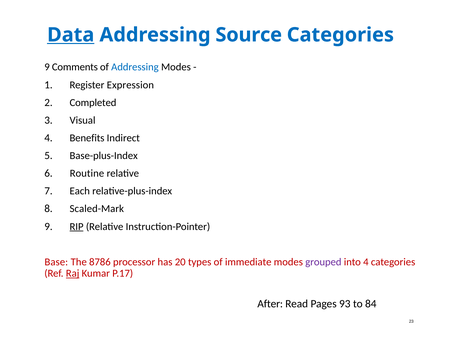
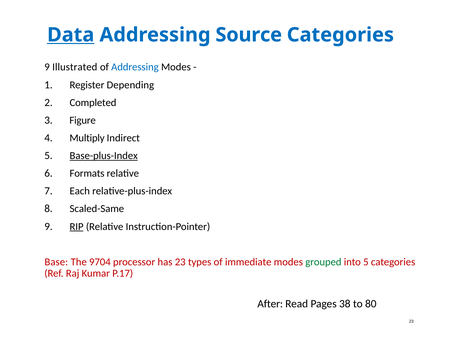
Comments: Comments -> Illustrated
Expression: Expression -> Depending
Visual: Visual -> Figure
Benefits: Benefits -> Multiply
Base-plus-Index underline: none -> present
Routine: Routine -> Formats
Scaled-Mark: Scaled-Mark -> Scaled-Same
8786: 8786 -> 9704
has 20: 20 -> 23
grouped colour: purple -> green
into 4: 4 -> 5
Raj underline: present -> none
93: 93 -> 38
84: 84 -> 80
